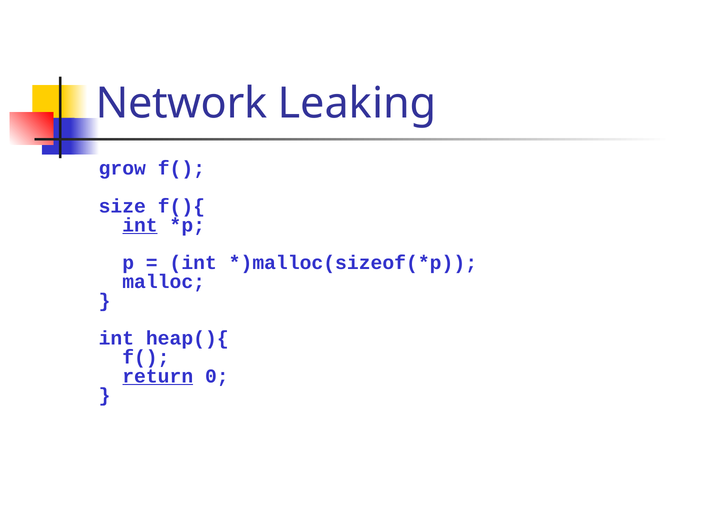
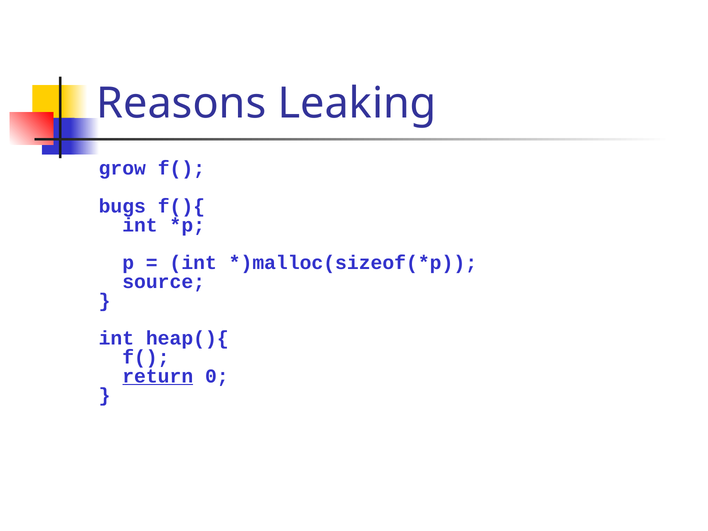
Network: Network -> Reasons
size: size -> bugs
int at (140, 225) underline: present -> none
malloc: malloc -> source
